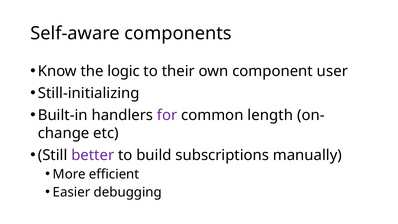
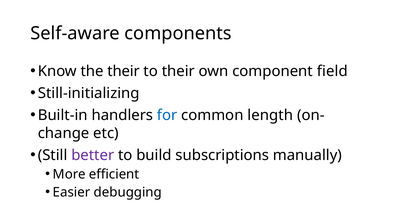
the logic: logic -> their
user: user -> field
for colour: purple -> blue
